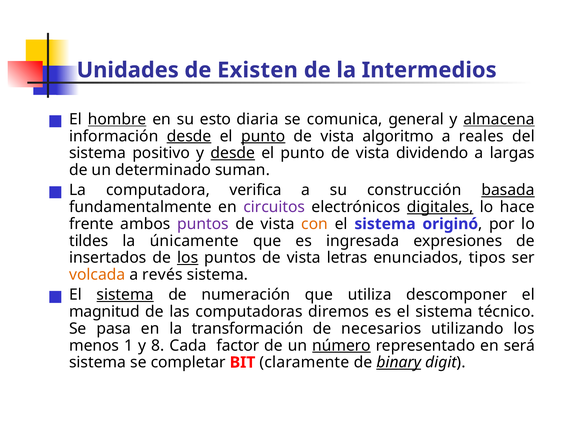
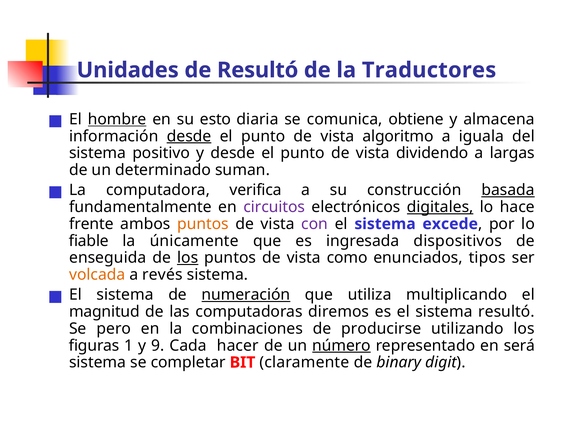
de Existen: Existen -> Resultó
Intermedios: Intermedios -> Traductores
general: general -> obtiene
almacena underline: present -> none
punto at (263, 136) underline: present -> none
reales: reales -> iguala
desde at (233, 153) underline: present -> none
puntos at (203, 224) colour: purple -> orange
con colour: orange -> purple
originó: originó -> excede
tildes: tildes -> fiable
expresiones: expresiones -> dispositivos
insertados: insertados -> enseguida
letras: letras -> como
sistema at (125, 295) underline: present -> none
numeración underline: none -> present
descomponer: descomponer -> multiplicando
sistema técnico: técnico -> resultó
pasa: pasa -> pero
transformación: transformación -> combinaciones
necesarios: necesarios -> producirse
menos: menos -> figuras
8: 8 -> 9
factor: factor -> hacer
binary underline: present -> none
